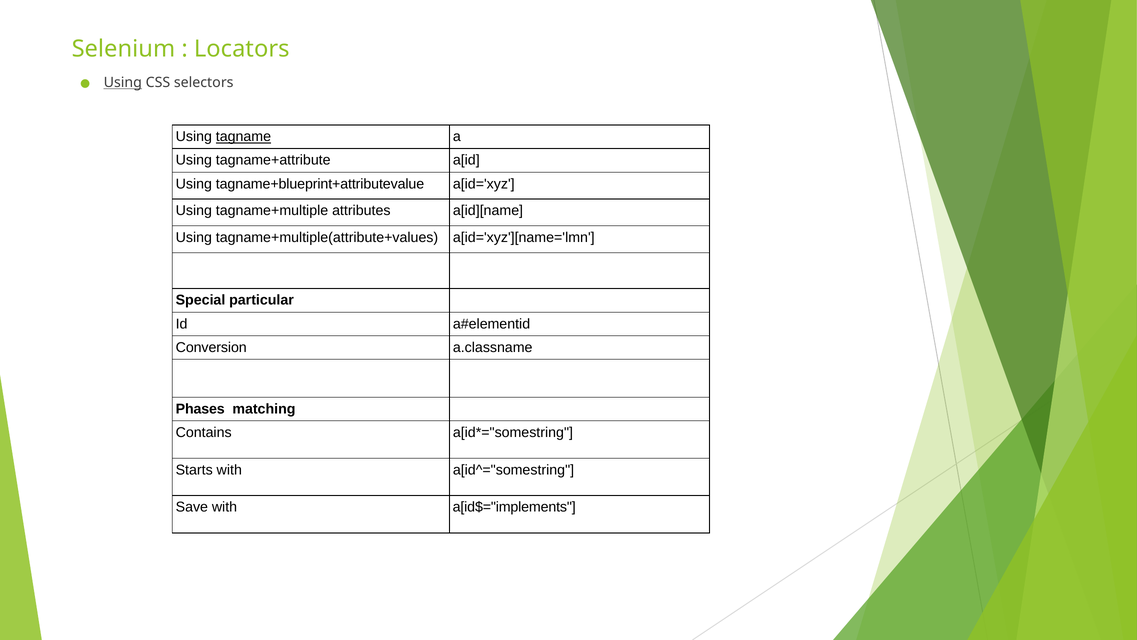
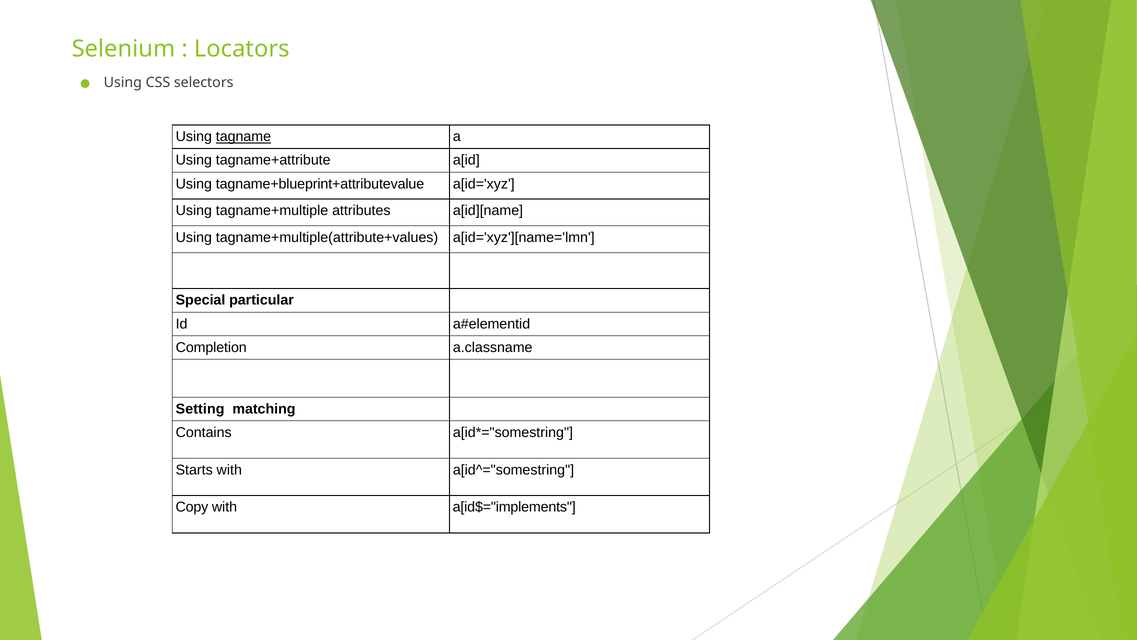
Using at (123, 83) underline: present -> none
Conversion: Conversion -> Completion
Phases: Phases -> Setting
Save: Save -> Copy
